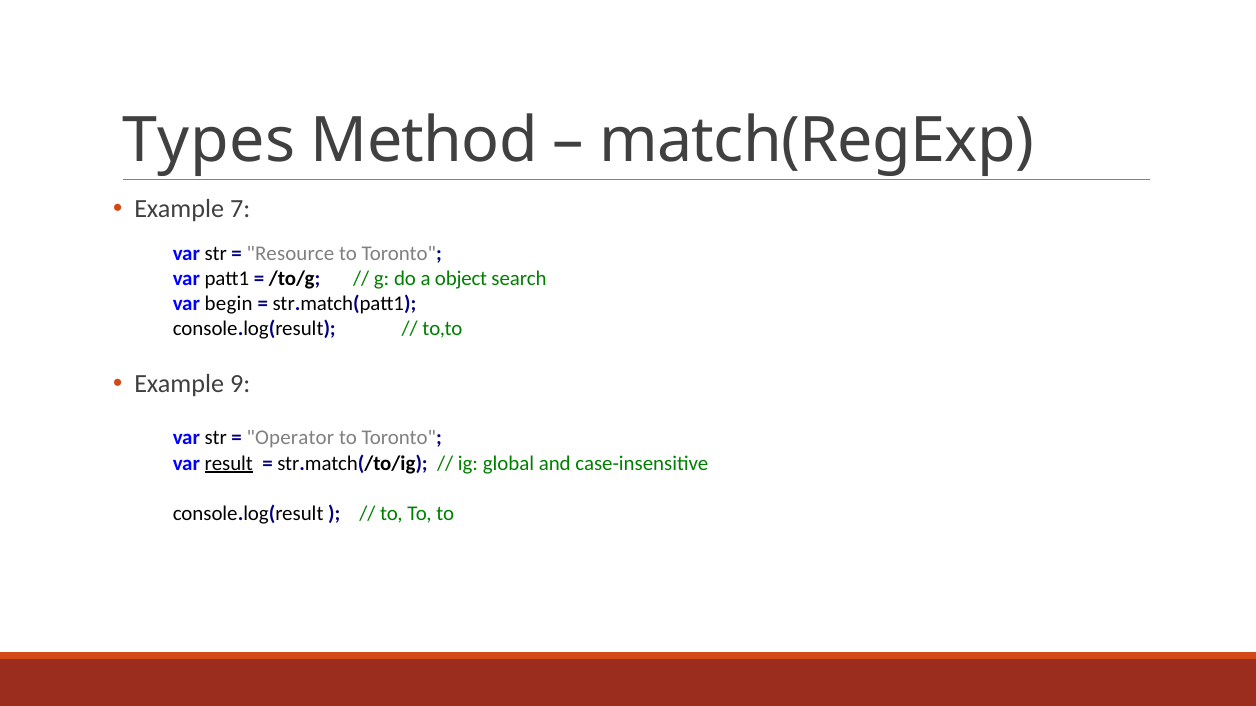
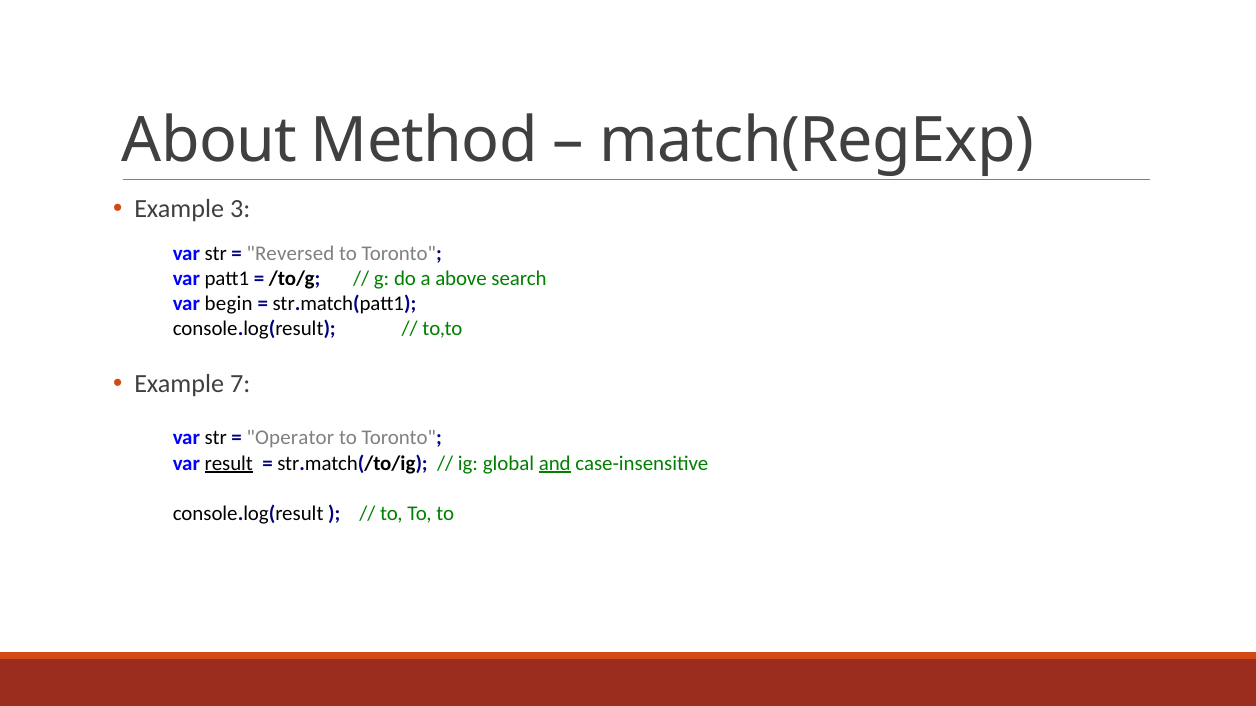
Types: Types -> About
7: 7 -> 3
Resource: Resource -> Reversed
object: object -> above
9: 9 -> 7
and underline: none -> present
